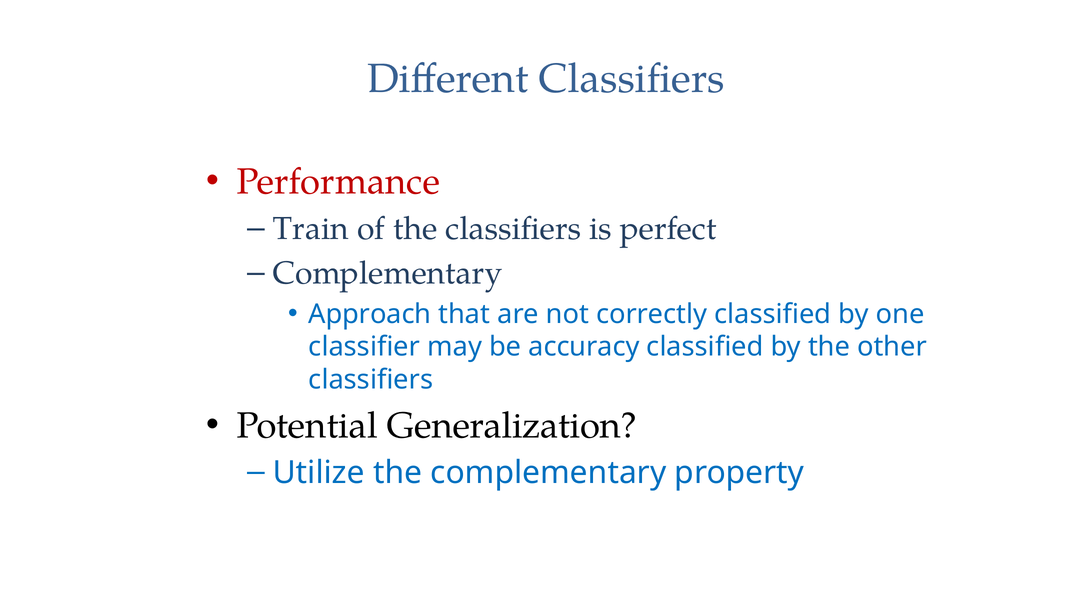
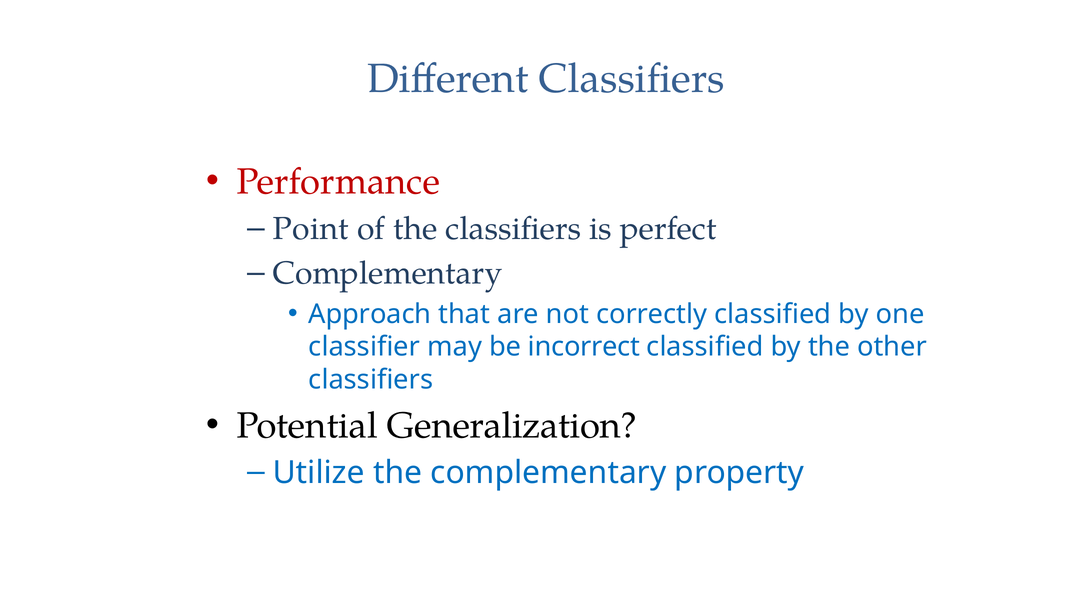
Train: Train -> Point
accuracy: accuracy -> incorrect
